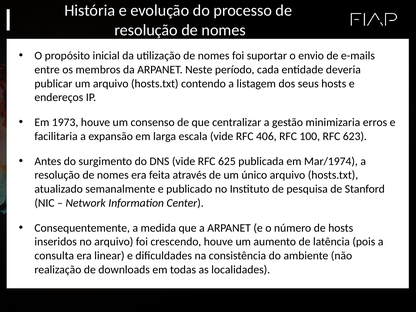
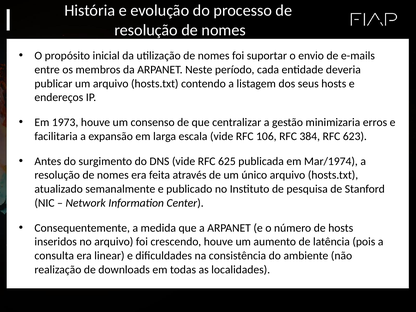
406: 406 -> 106
100: 100 -> 384
